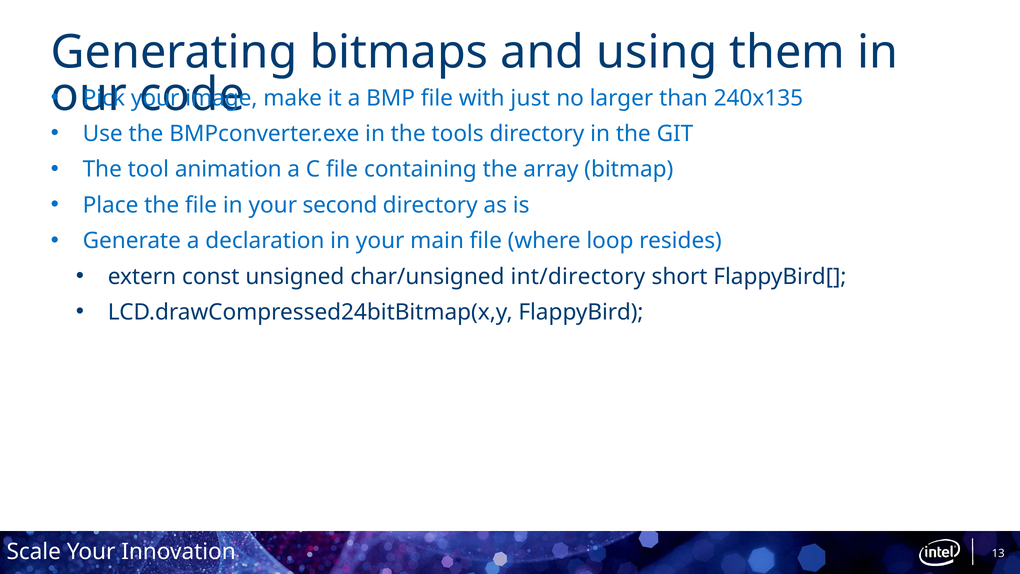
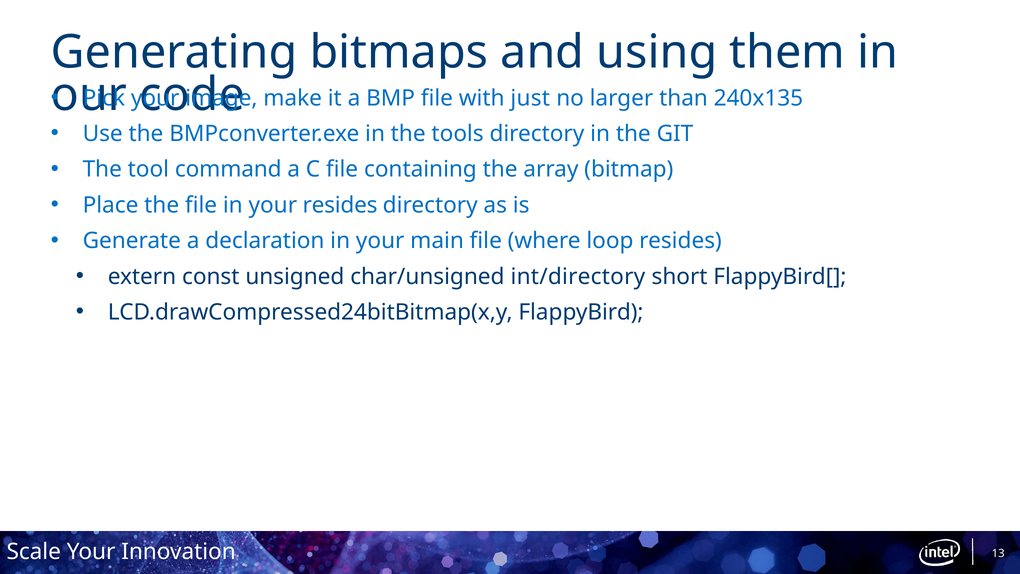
animation: animation -> command
your second: second -> resides
